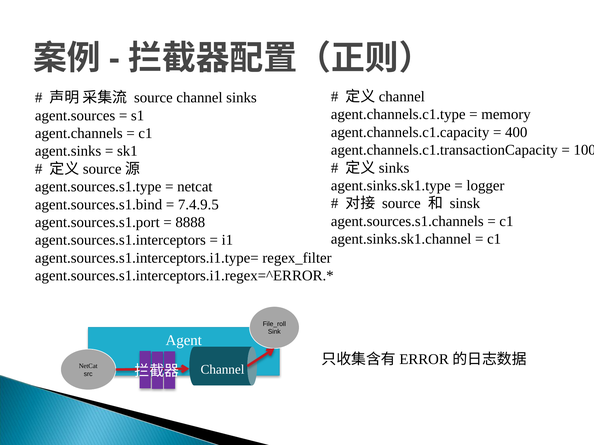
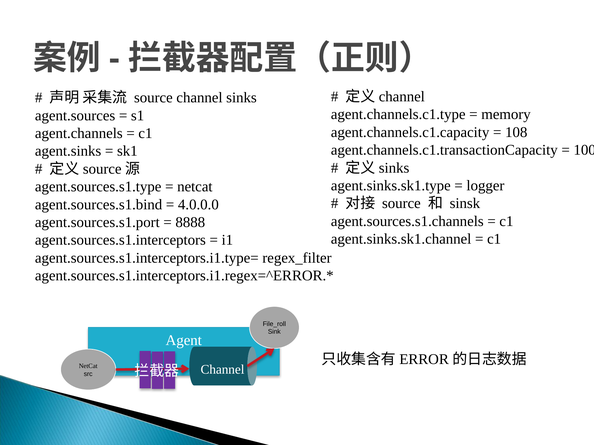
400: 400 -> 108
7.4.9.5: 7.4.9.5 -> 4.0.0.0
